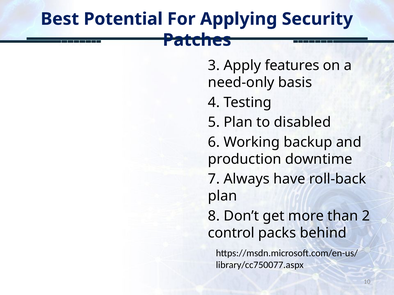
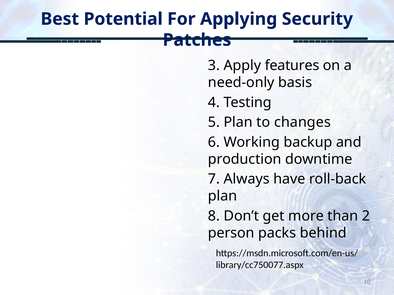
disabled: disabled -> changes
control: control -> person
